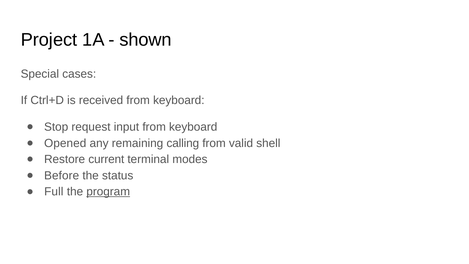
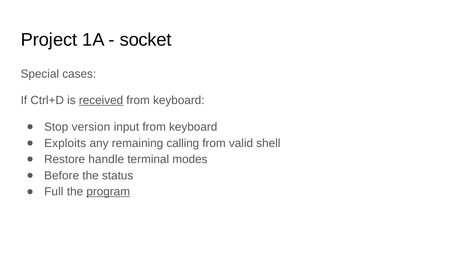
shown: shown -> socket
received underline: none -> present
request: request -> version
Opened: Opened -> Exploits
current: current -> handle
